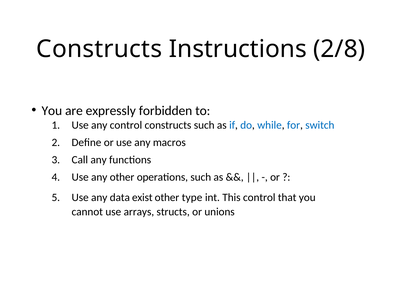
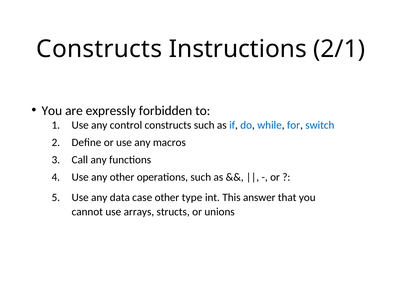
2/8: 2/8 -> 2/1
exist: exist -> case
This control: control -> answer
